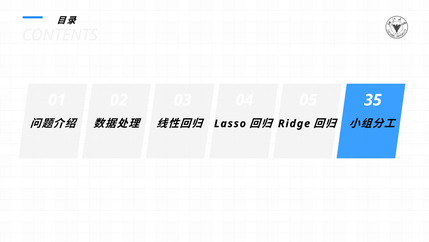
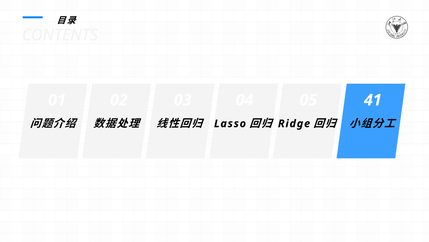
35: 35 -> 41
